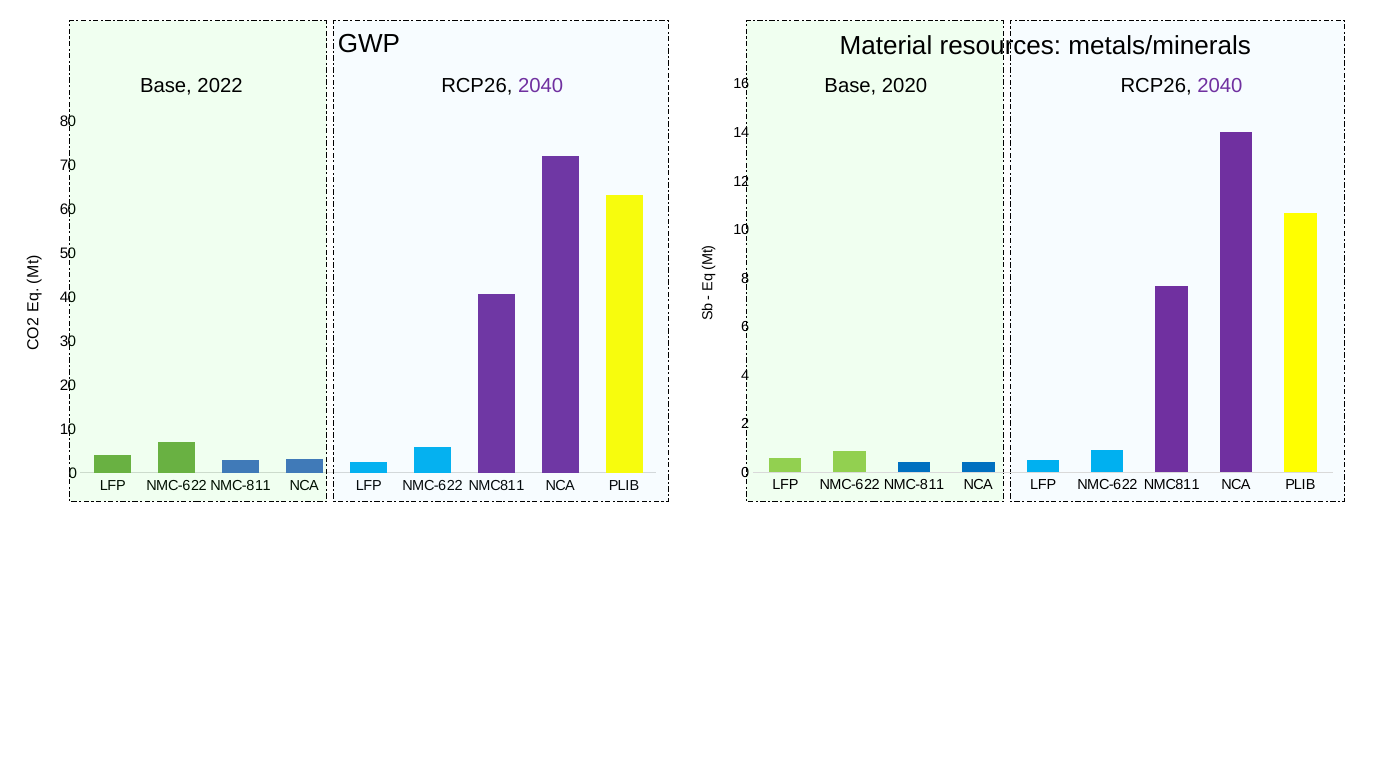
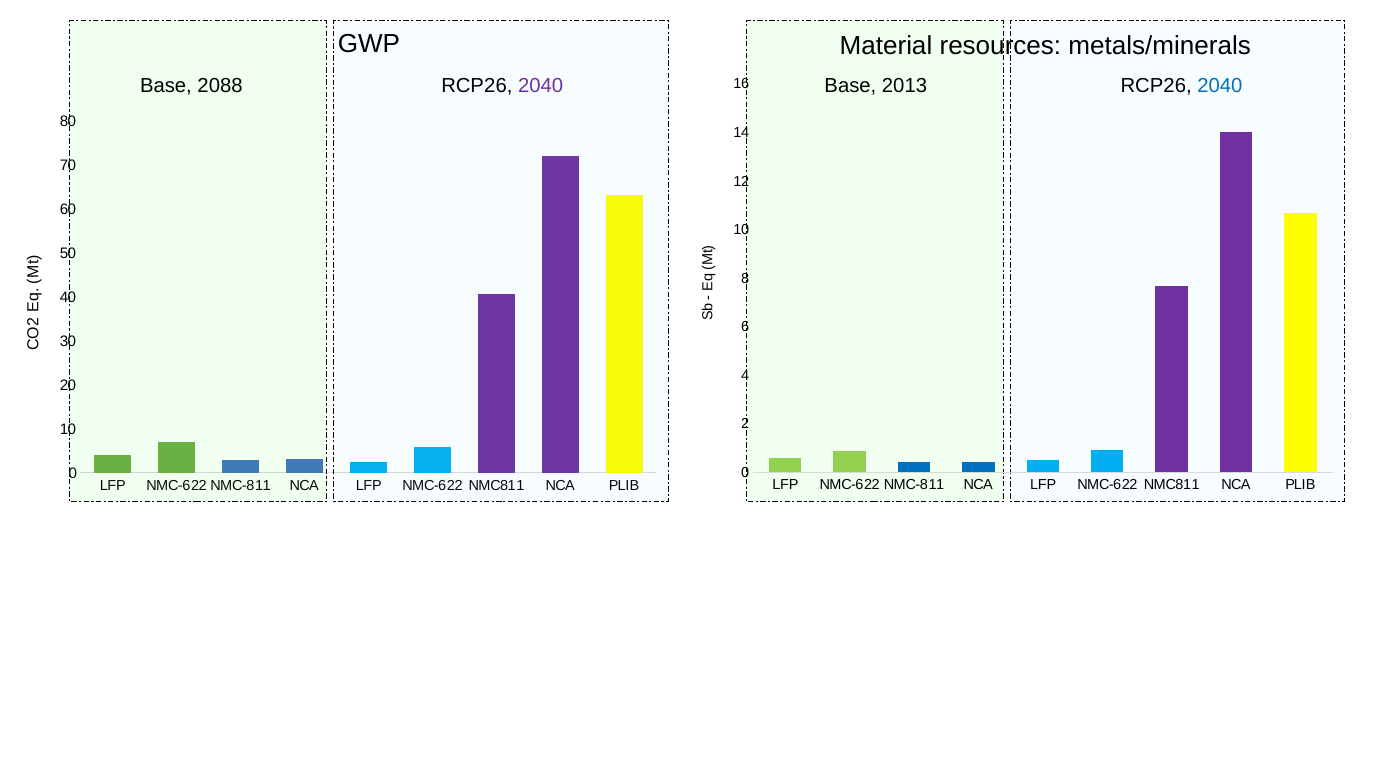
2022: 2022 -> 2088
2020: 2020 -> 2013
2040 at (1220, 86) colour: purple -> blue
